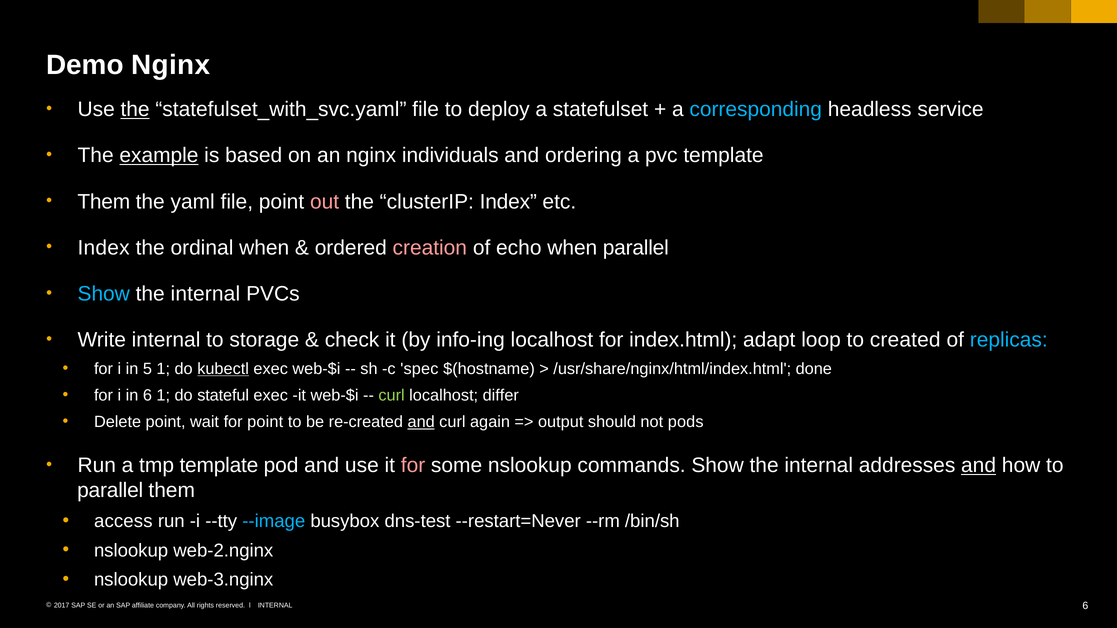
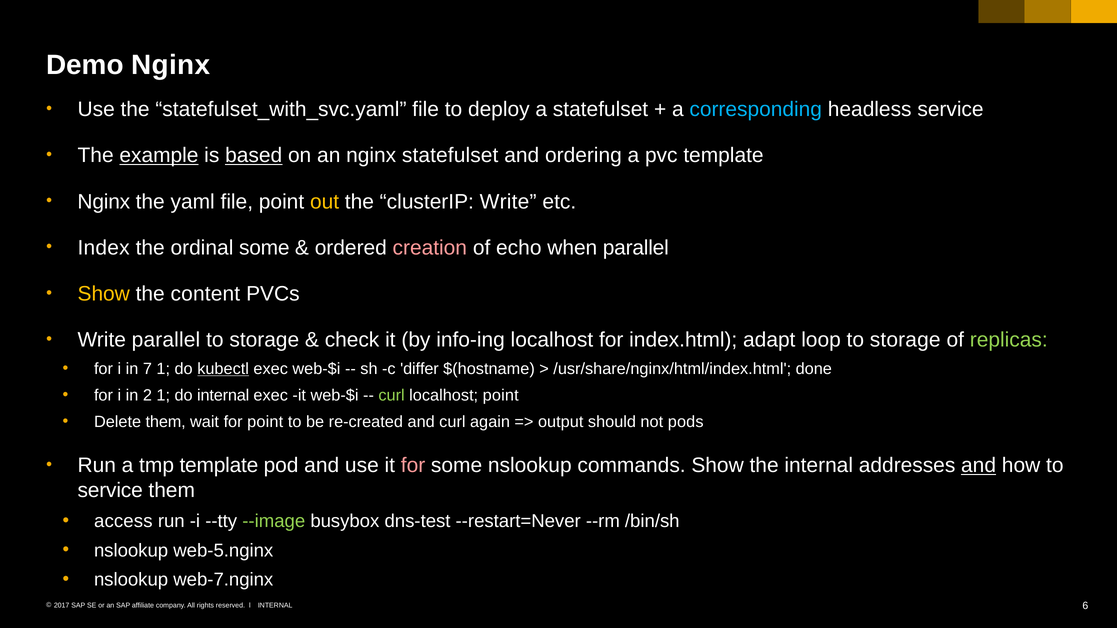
the at (135, 110) underline: present -> none
based underline: none -> present
nginx individuals: individuals -> statefulset
Them at (104, 202): Them -> Nginx
out colour: pink -> yellow
clusterIP Index: Index -> Write
ordinal when: when -> some
Show at (104, 294) colour: light blue -> yellow
internal at (205, 294): internal -> content
Write internal: internal -> parallel
loop to created: created -> storage
replicas colour: light blue -> light green
5: 5 -> 7
spec: spec -> differ
in 6: 6 -> 2
do stateful: stateful -> internal
localhost differ: differ -> point
Delete point: point -> them
and at (421, 422) underline: present -> none
parallel at (110, 491): parallel -> service
--image colour: light blue -> light green
web-2.nginx: web-2.nginx -> web-5.nginx
web-3.nginx: web-3.nginx -> web-7.nginx
